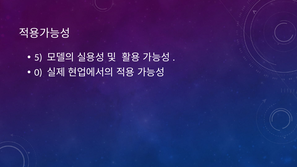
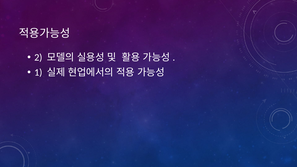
5: 5 -> 2
0: 0 -> 1
